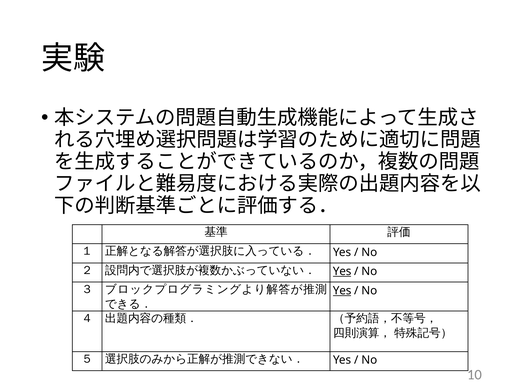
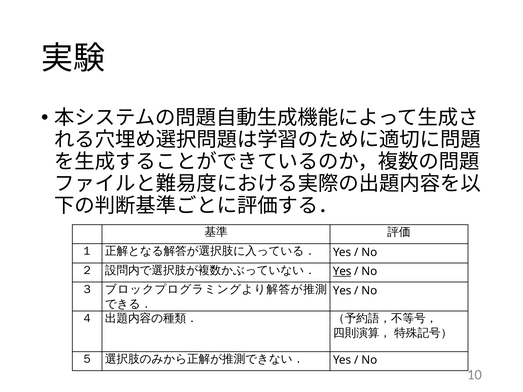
Yes at (342, 291) underline: present -> none
